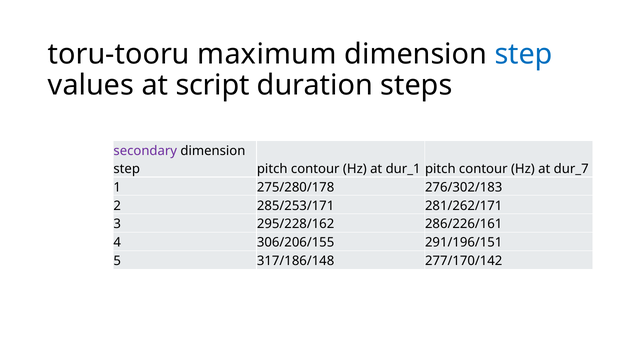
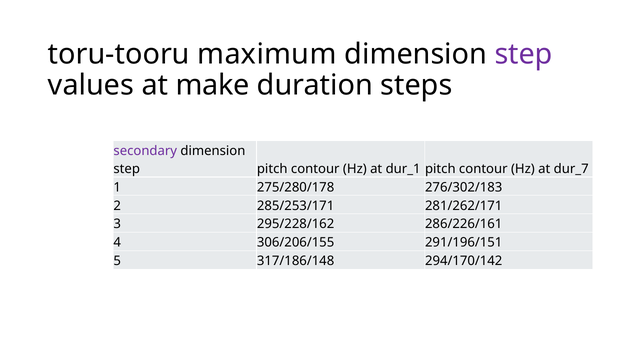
step at (524, 54) colour: blue -> purple
script: script -> make
277/170/142: 277/170/142 -> 294/170/142
